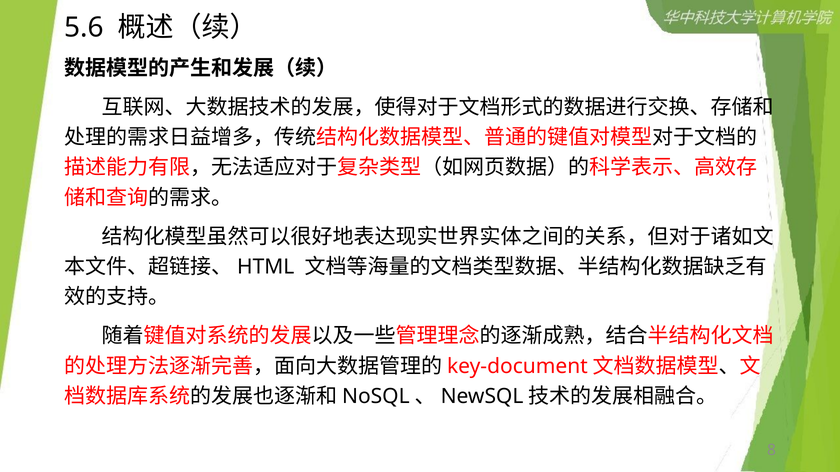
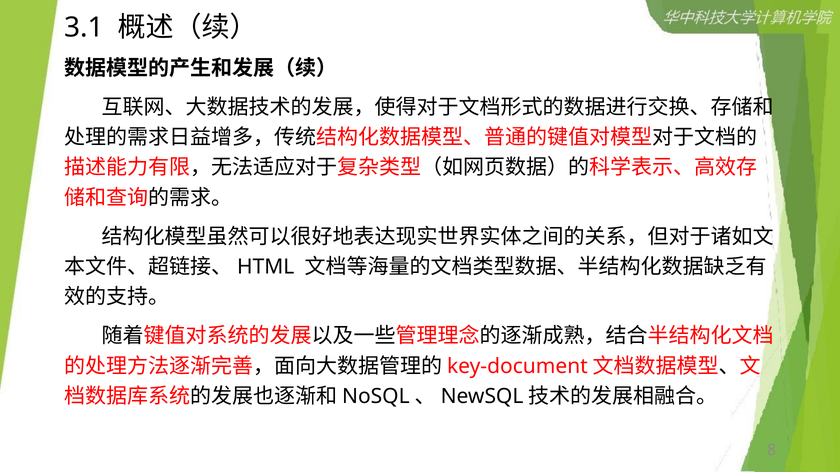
5.6: 5.6 -> 3.1
